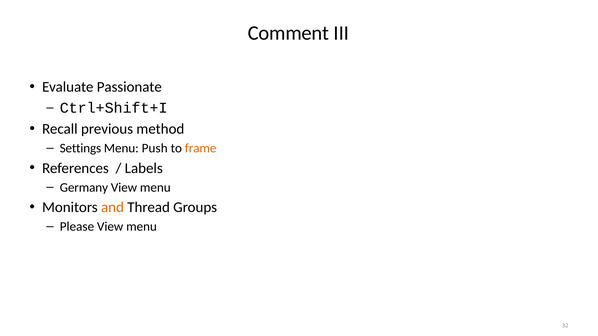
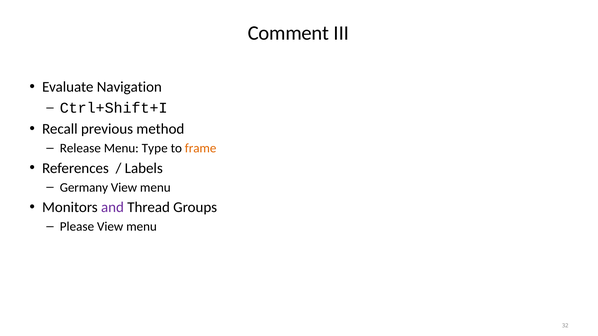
Passionate: Passionate -> Navigation
Settings: Settings -> Release
Push: Push -> Type
and colour: orange -> purple
